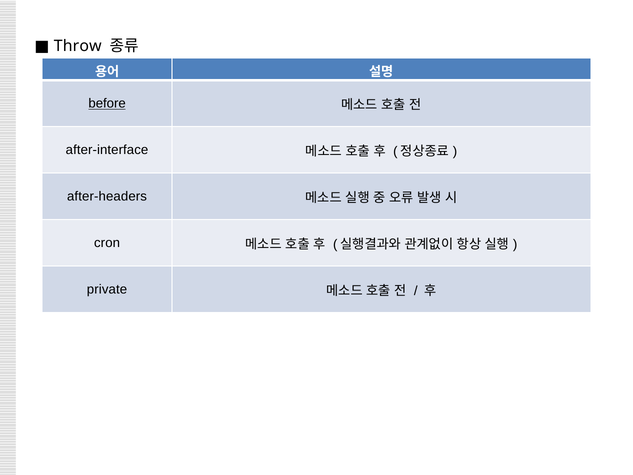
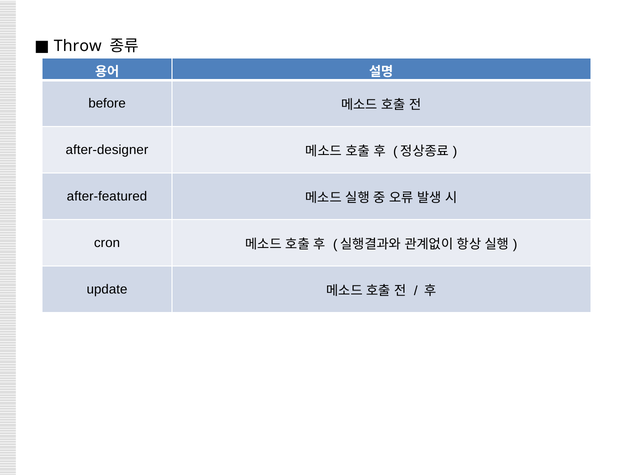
before underline: present -> none
after-interface: after-interface -> after-designer
after-headers: after-headers -> after-featured
private: private -> update
